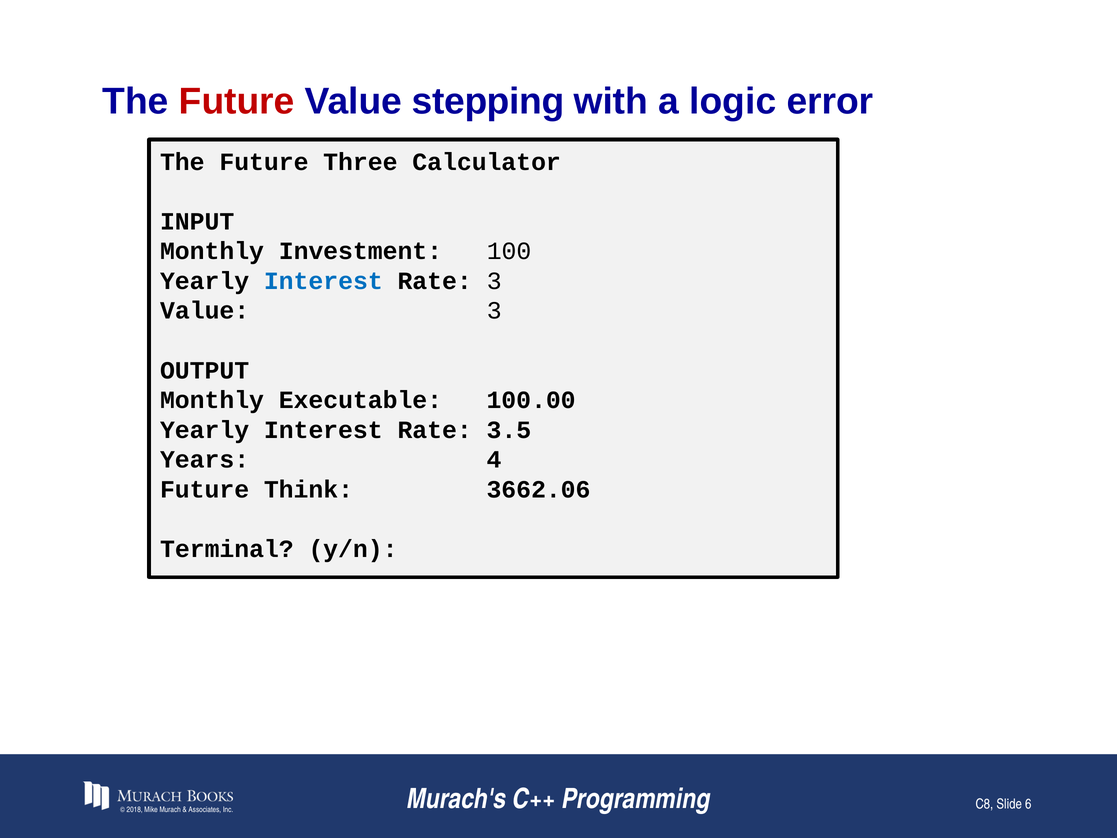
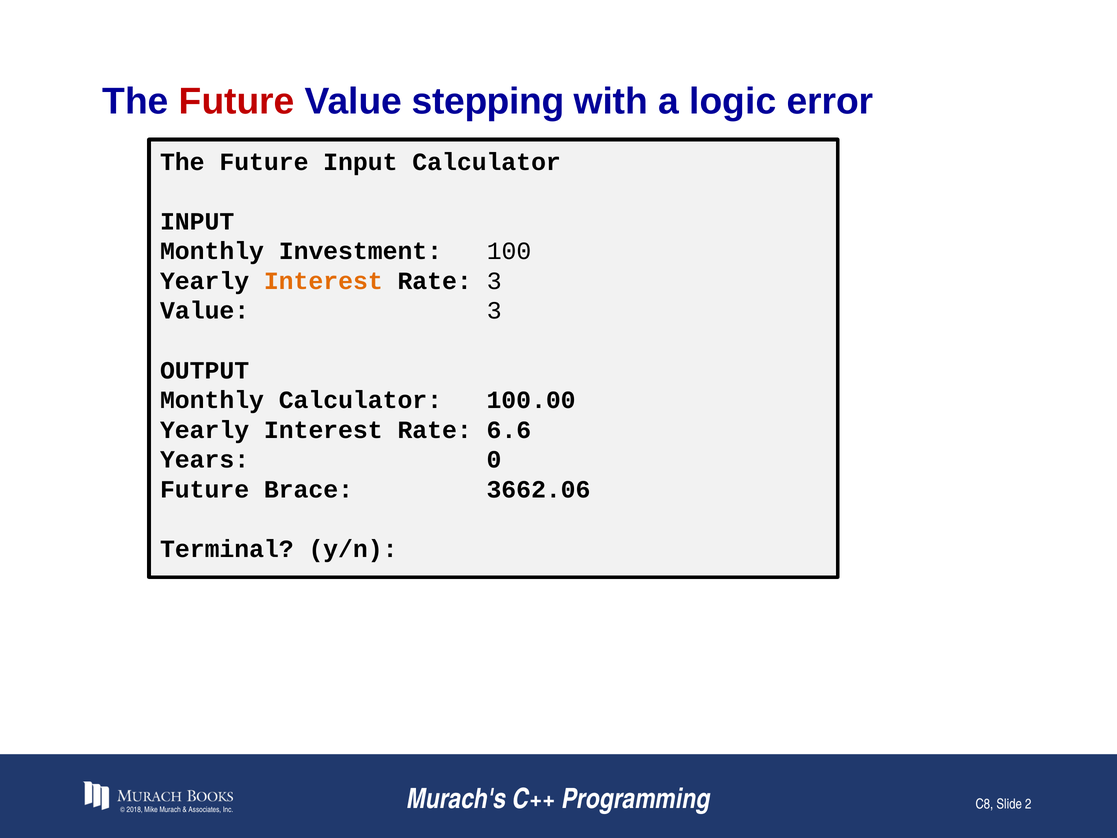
Future Three: Three -> Input
Interest at (323, 281) colour: blue -> orange
Monthly Executable: Executable -> Calculator
3.5: 3.5 -> 6.6
4: 4 -> 0
Think: Think -> Brace
6: 6 -> 2
